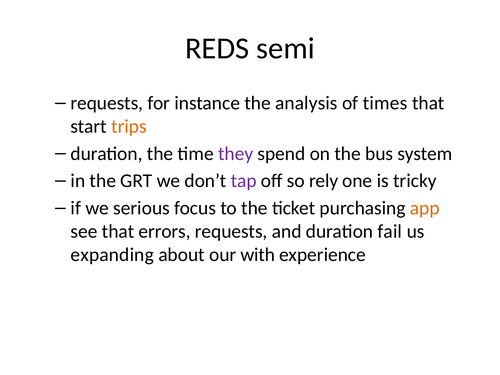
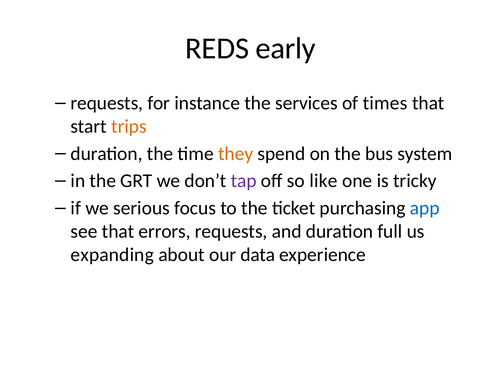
semi: semi -> early
analysis: analysis -> services
they colour: purple -> orange
rely: rely -> like
app colour: orange -> blue
fail: fail -> full
with: with -> data
